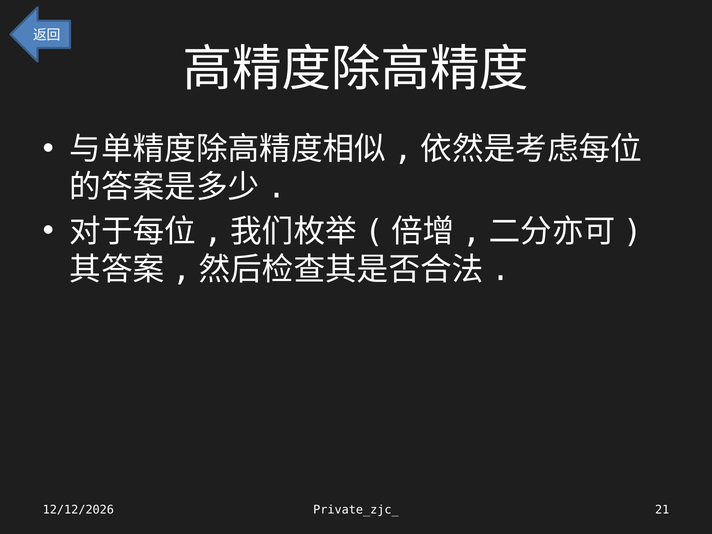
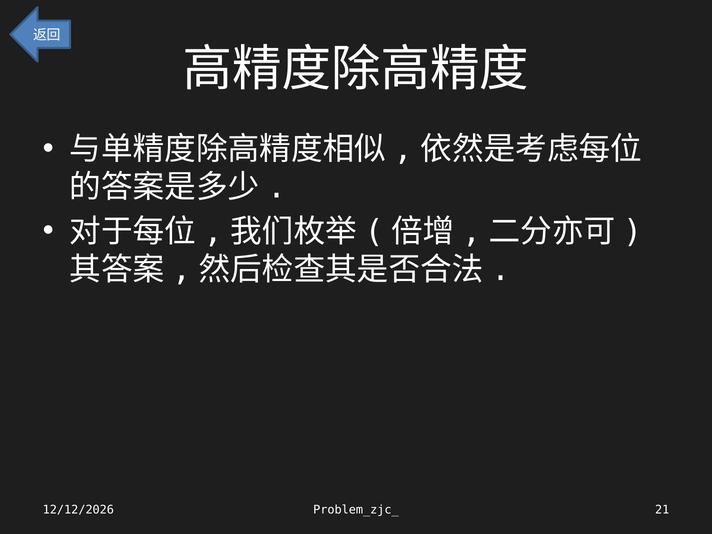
Private_zjc_: Private_zjc_ -> Problem_zjc_
